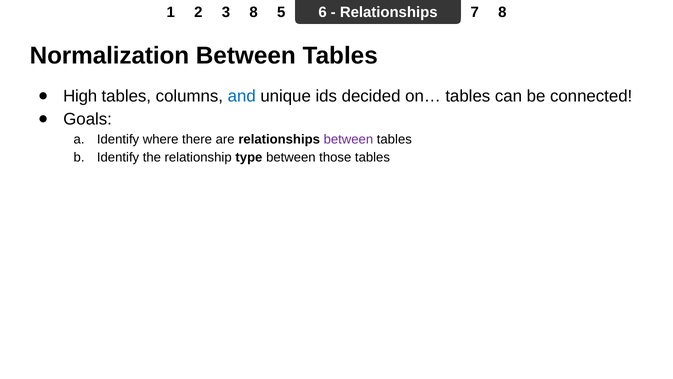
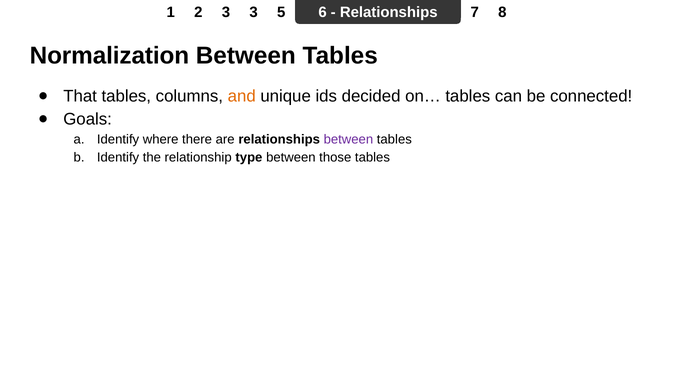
3 8: 8 -> 3
High: High -> That
and colour: blue -> orange
